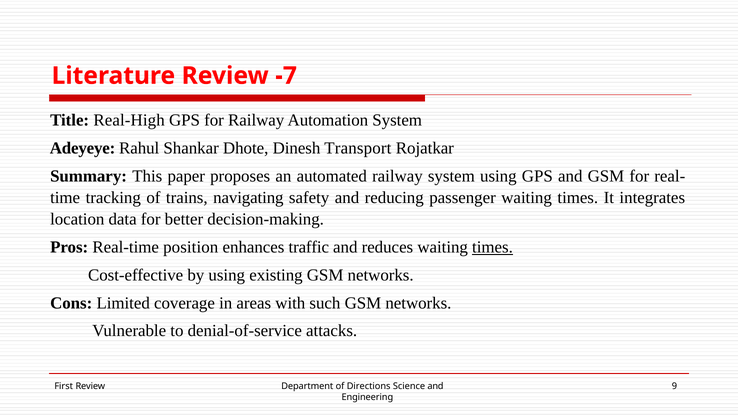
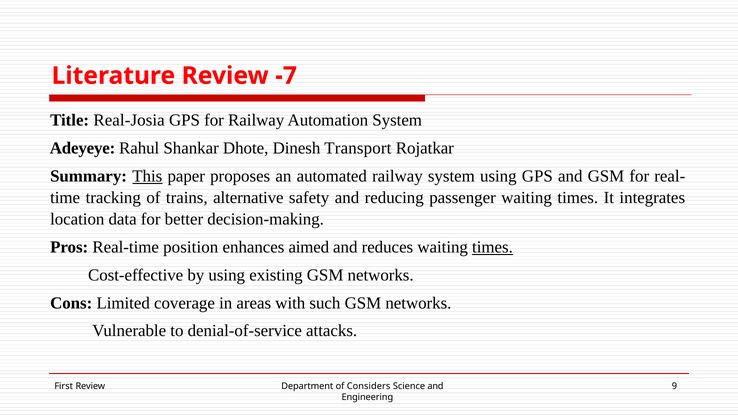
Real-High: Real-High -> Real-Josia
This underline: none -> present
navigating: navigating -> alternative
traffic: traffic -> aimed
Directions: Directions -> Considers
